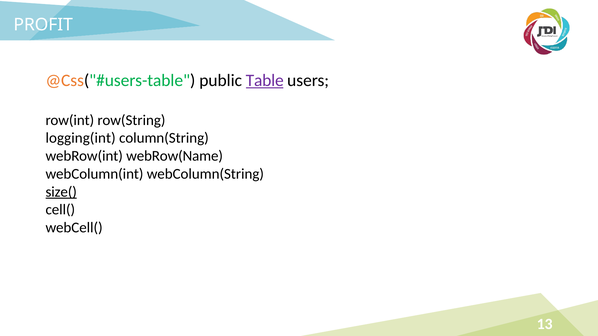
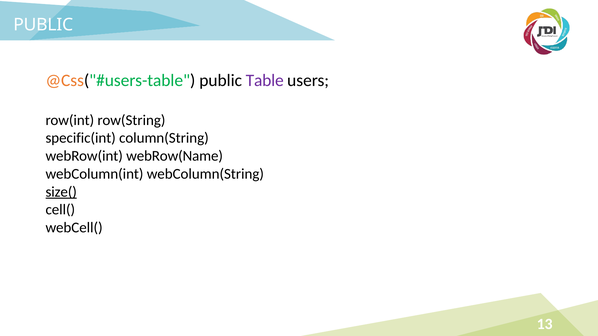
PROFIT at (43, 25): PROFIT -> PUBLIC
Table underline: present -> none
logging(int: logging(int -> specific(int
